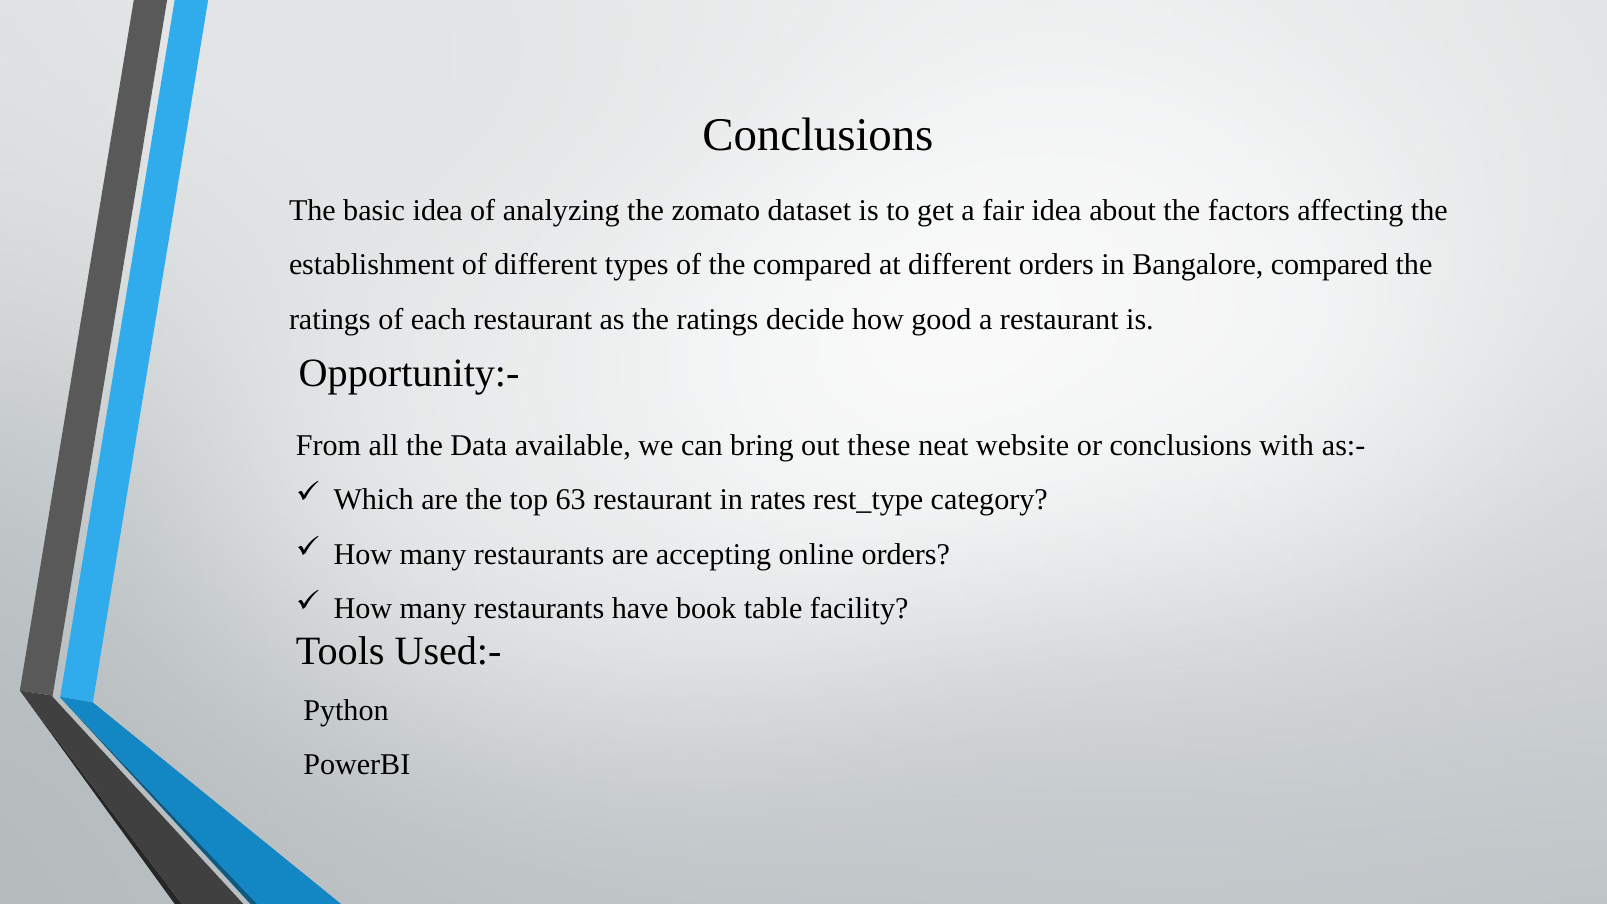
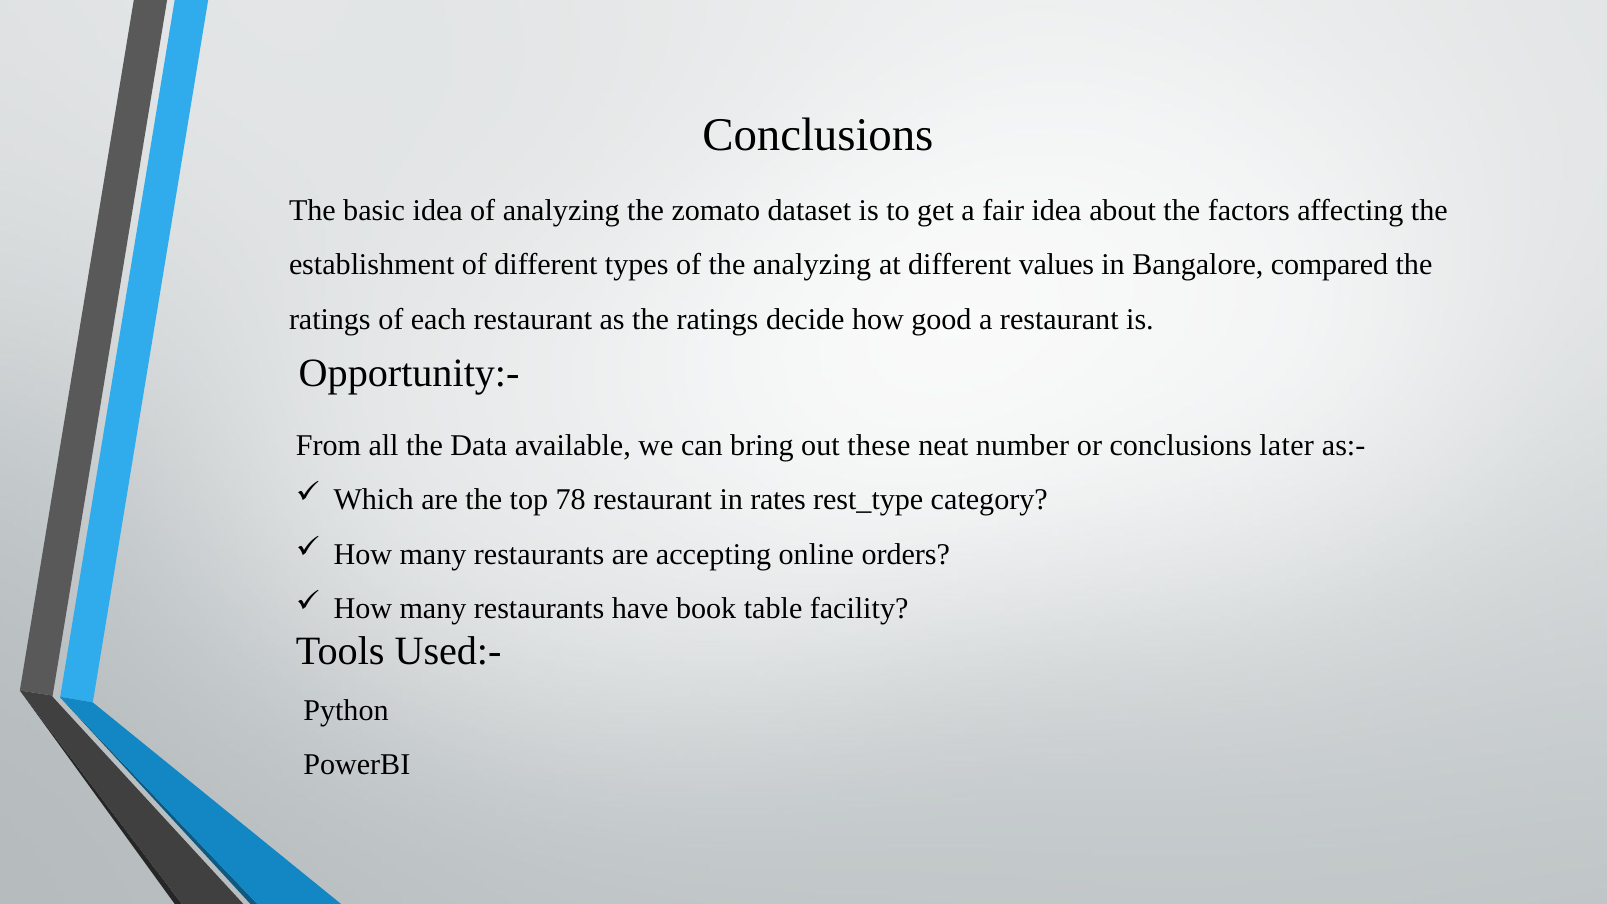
the compared: compared -> analyzing
different orders: orders -> values
website: website -> number
with: with -> later
63: 63 -> 78
